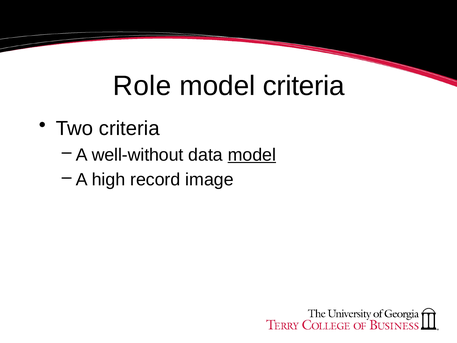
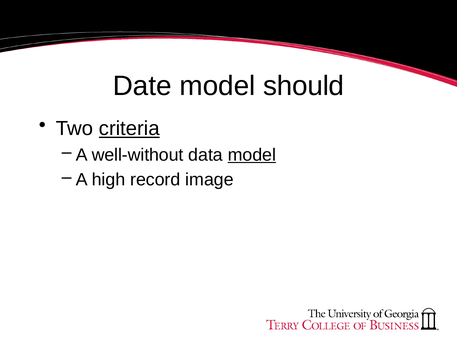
Role: Role -> Date
model criteria: criteria -> should
criteria at (129, 128) underline: none -> present
